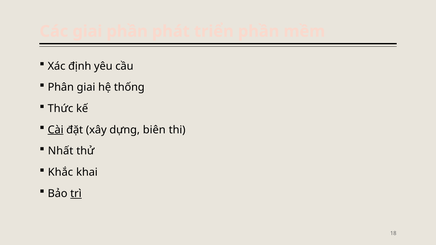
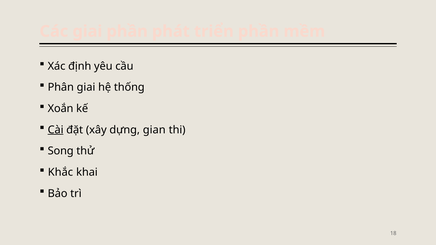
Thức: Thức -> Xoắn
biên: biên -> gian
Nhất: Nhất -> Song
trì underline: present -> none
